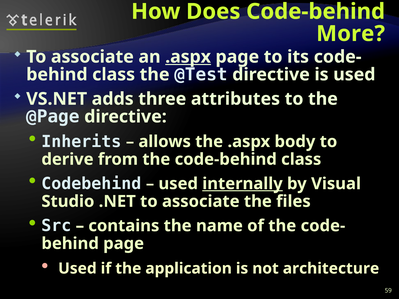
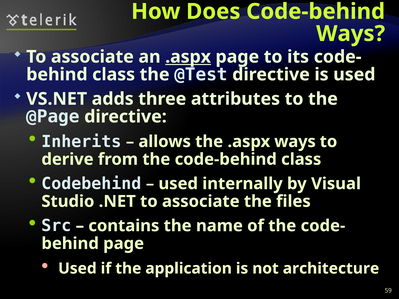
More at (351, 34): More -> Ways
.aspx body: body -> ways
internally underline: present -> none
